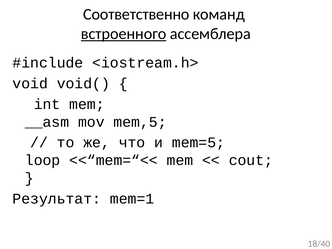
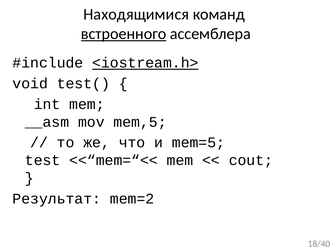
Соответственно: Соответственно -> Находящимися
<iostream.h> underline: none -> present
void(: void( -> test(
loop: loop -> test
mem=1: mem=1 -> mem=2
